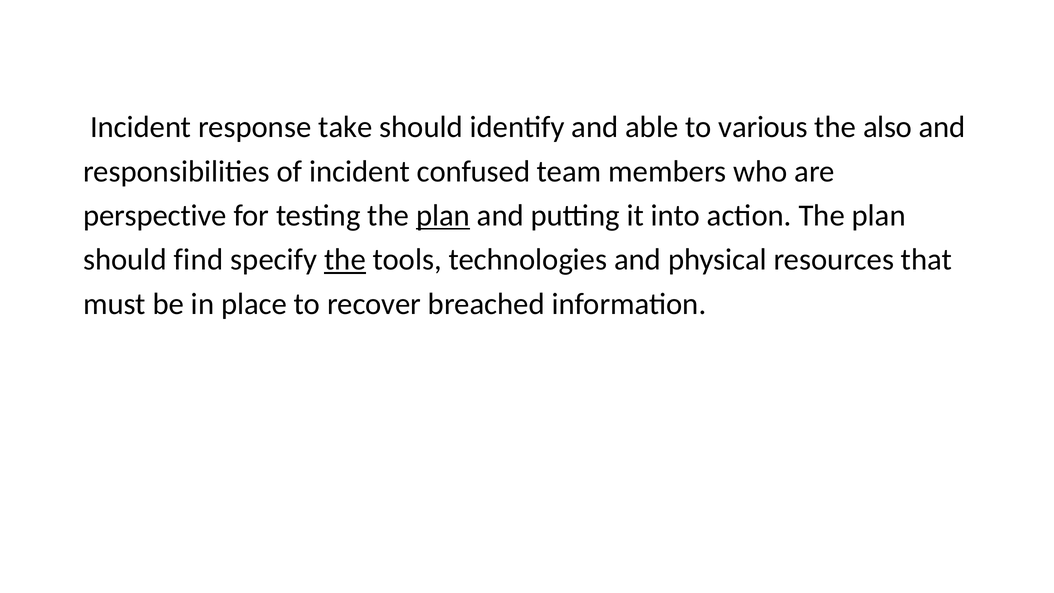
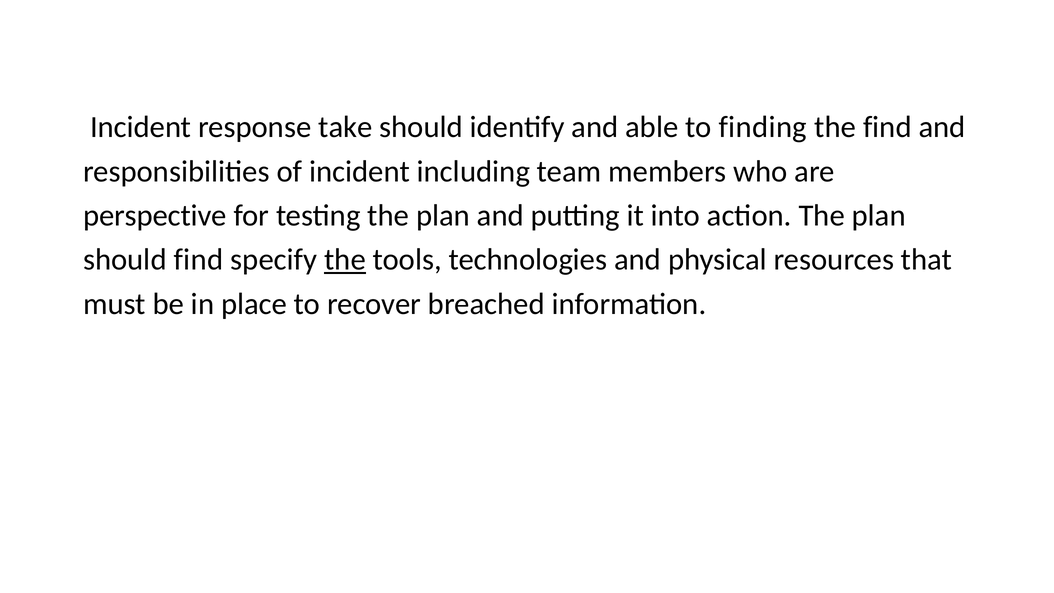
various: various -> finding
the also: also -> find
confused: confused -> including
plan at (443, 216) underline: present -> none
